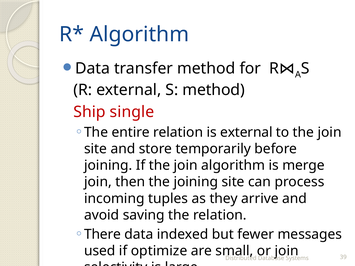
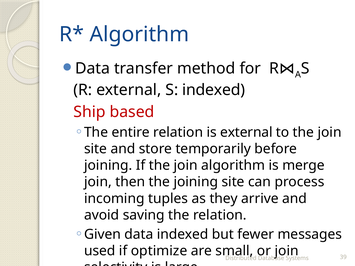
S method: method -> indexed
single: single -> based
There: There -> Given
